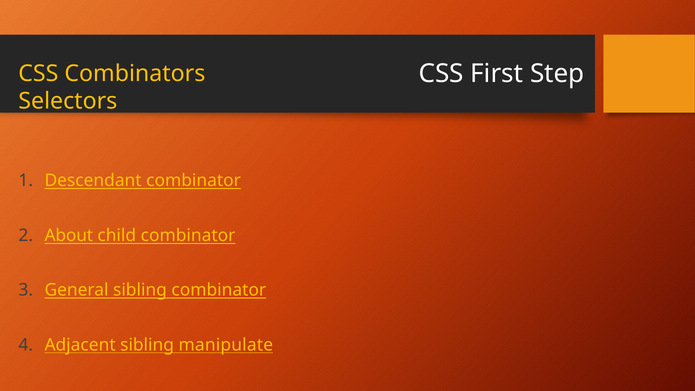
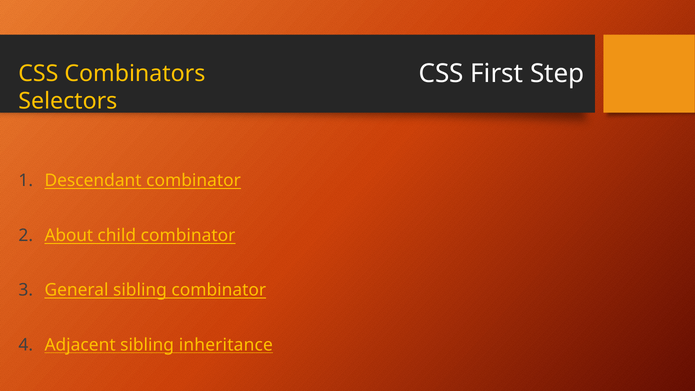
manipulate: manipulate -> inheritance
